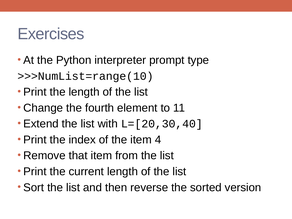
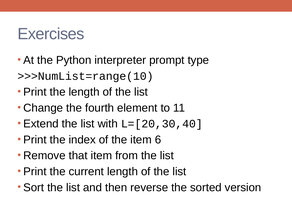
4: 4 -> 6
